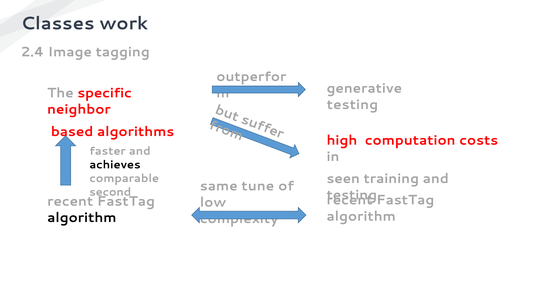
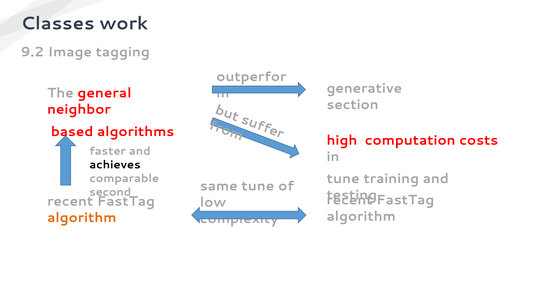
2.4: 2.4 -> 9.2
specific: specific -> general
testing at (352, 105): testing -> section
seen at (343, 179): seen -> tune
algorithm at (82, 218) colour: black -> orange
